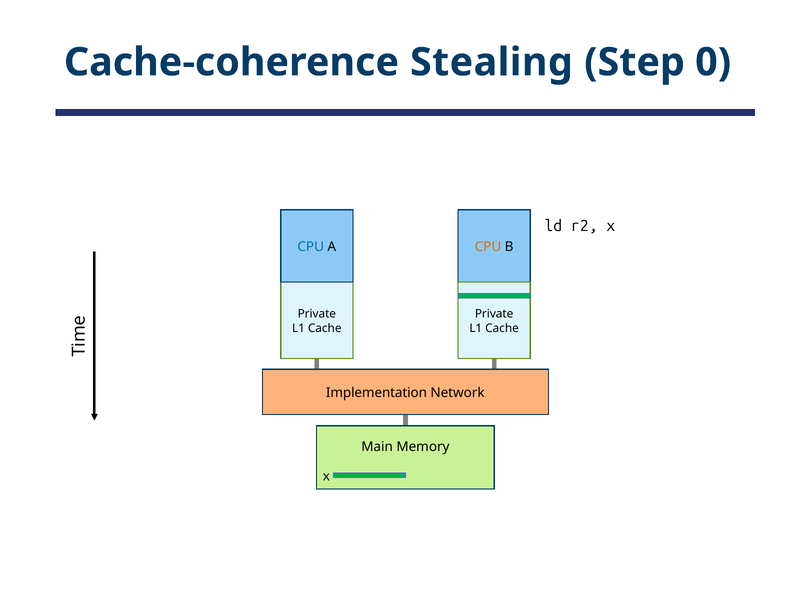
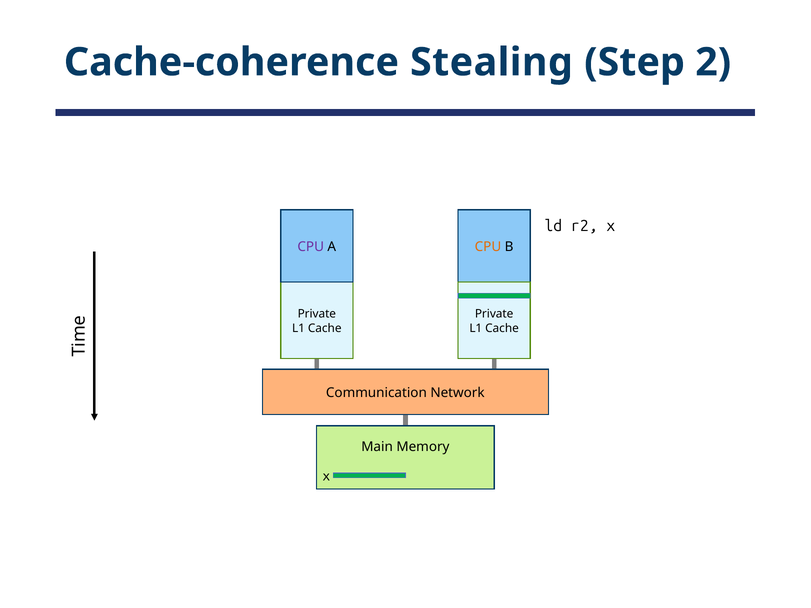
0: 0 -> 2
CPU at (311, 247) colour: blue -> purple
Implementation: Implementation -> Communication
